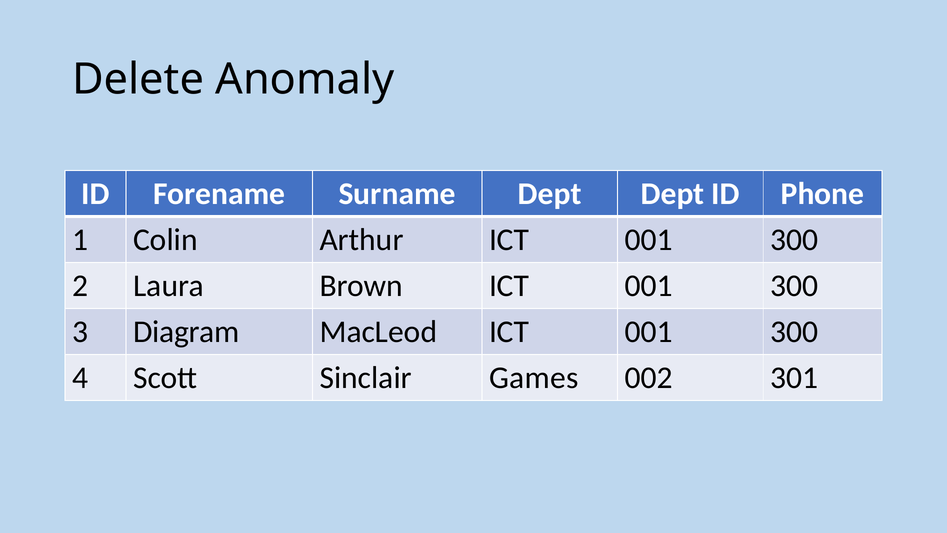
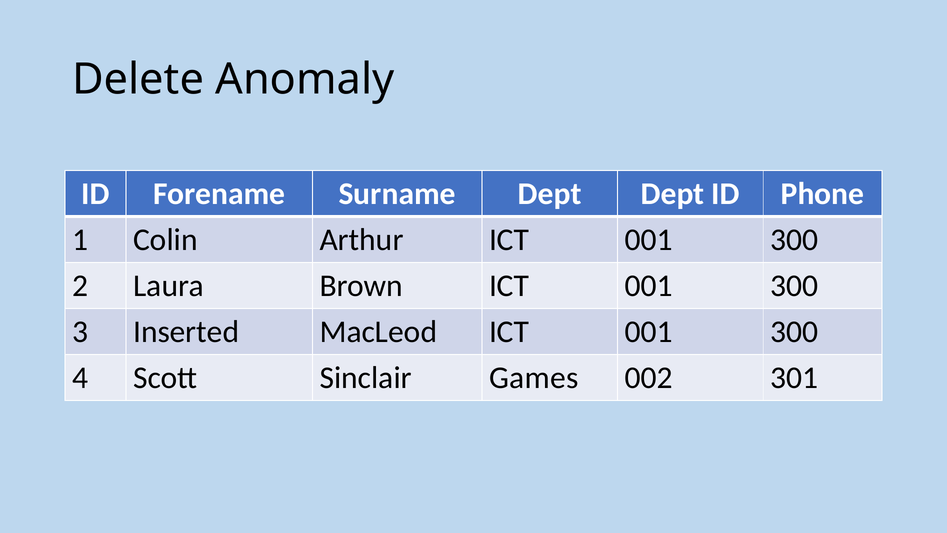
Diagram: Diagram -> Inserted
